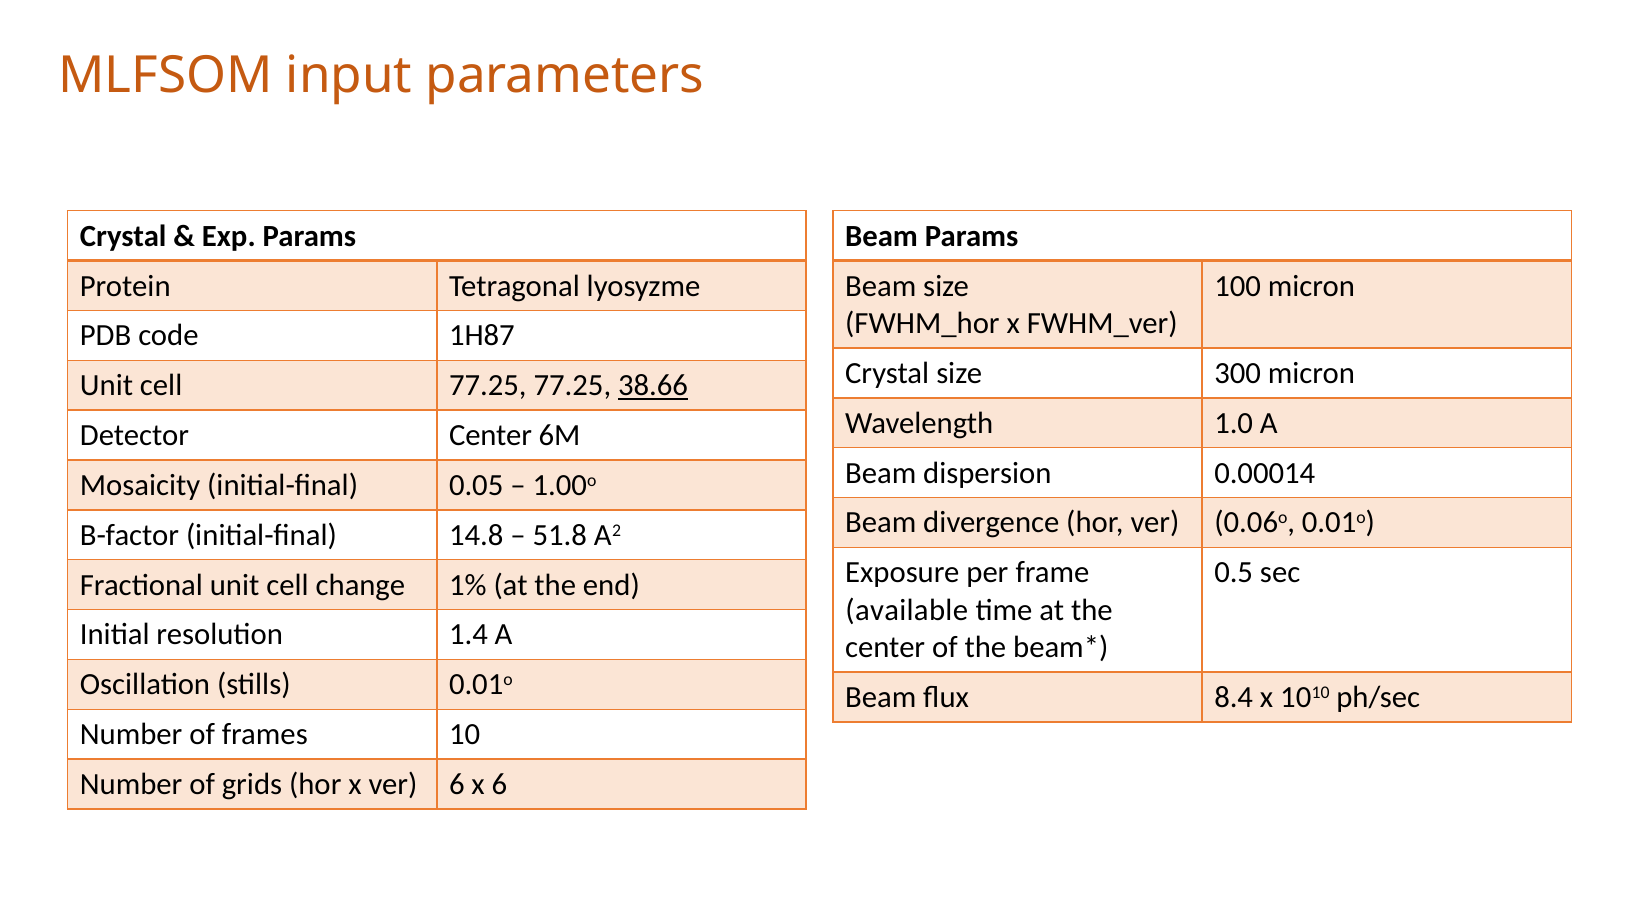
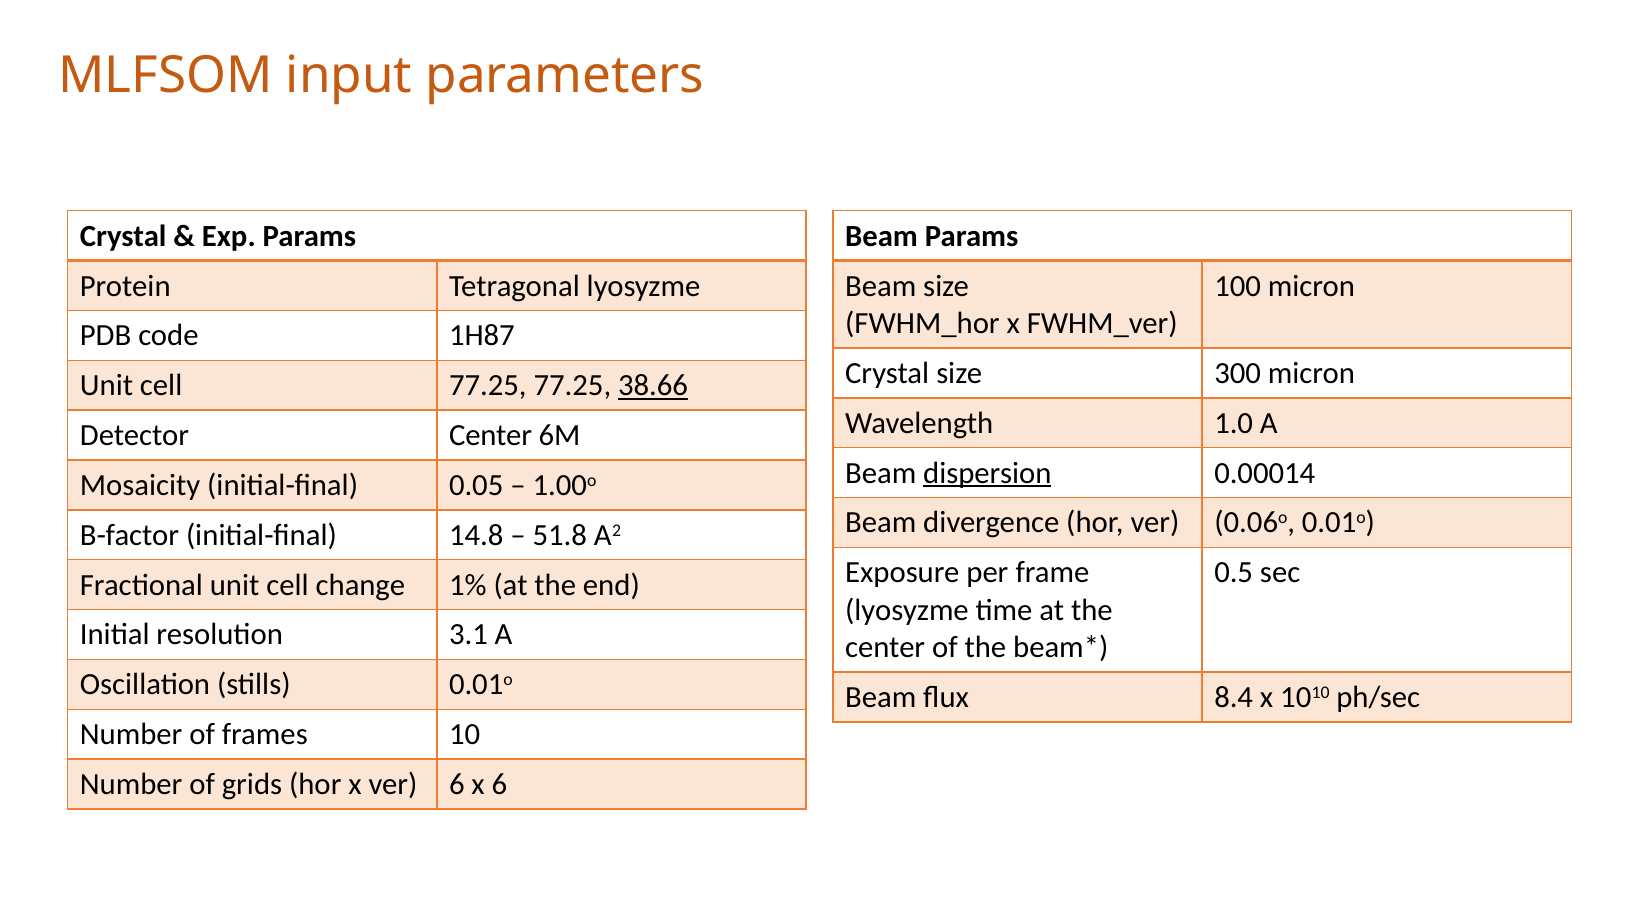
dispersion underline: none -> present
available at (907, 610): available -> lyosyzme
1.4: 1.4 -> 3.1
